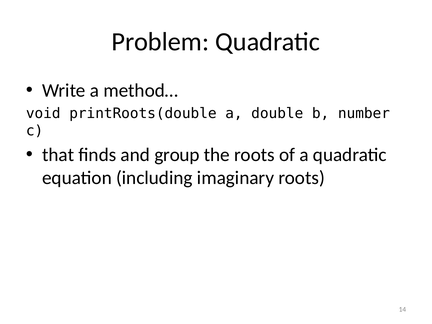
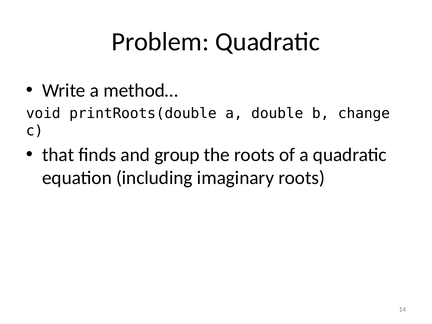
number: number -> change
